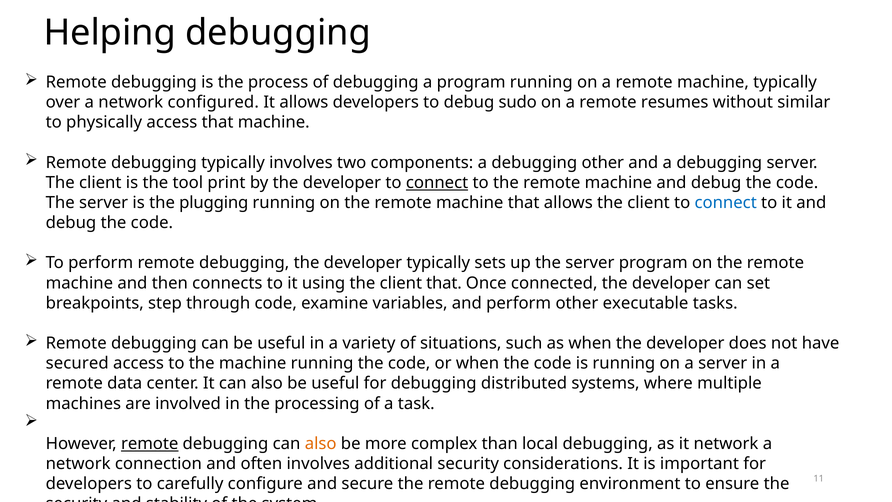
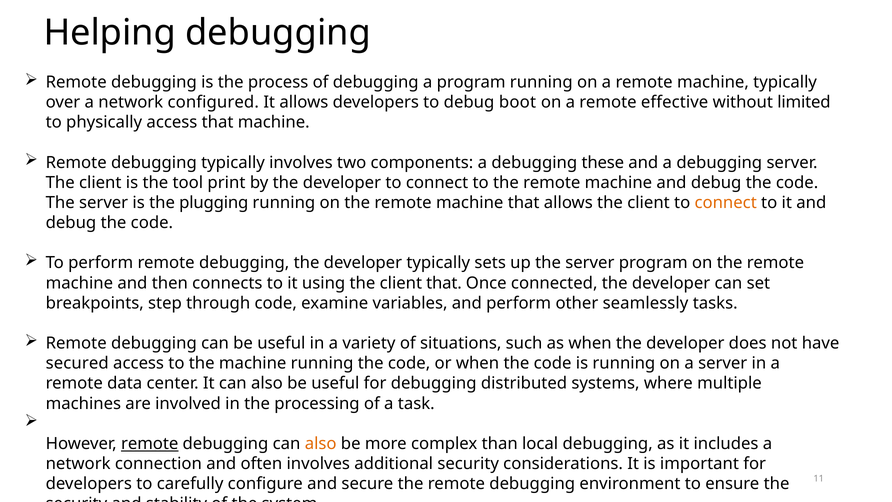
sudo: sudo -> boot
resumes: resumes -> effective
similar: similar -> limited
debugging other: other -> these
connect at (437, 183) underline: present -> none
connect at (726, 203) colour: blue -> orange
executable: executable -> seamlessly
it network: network -> includes
